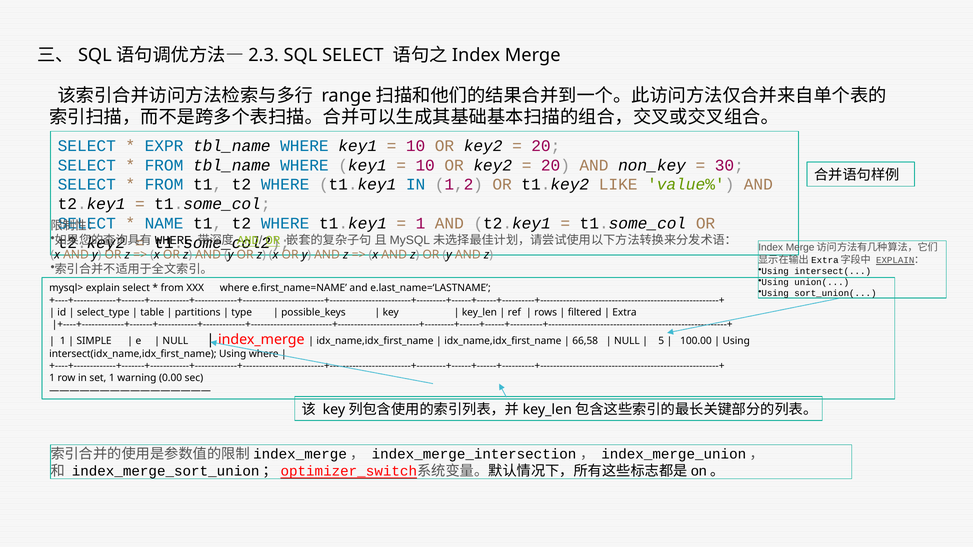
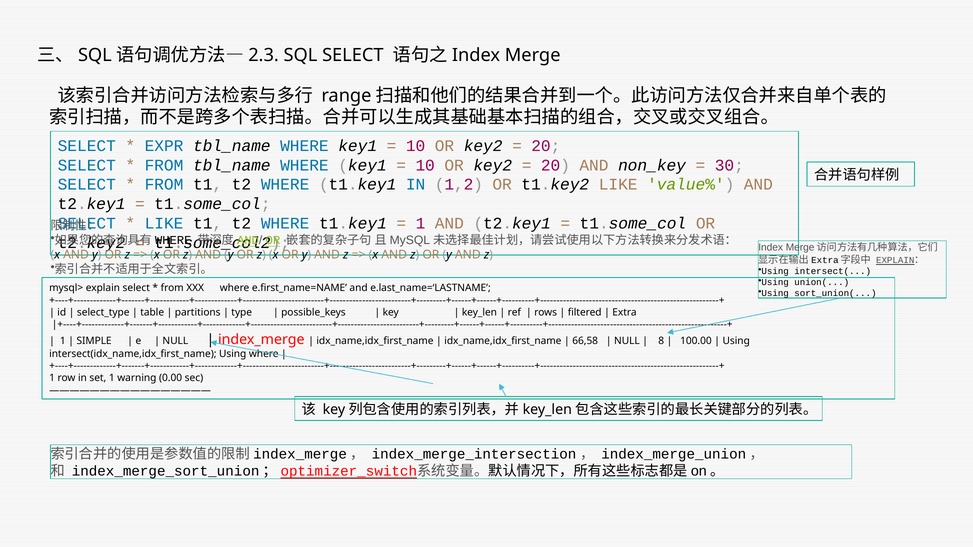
NAME at (164, 224): NAME -> LIKE
5: 5 -> 8
